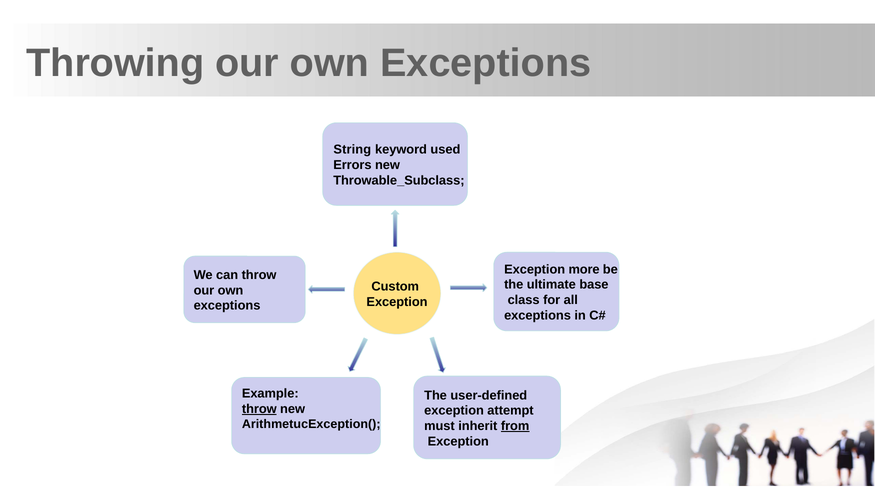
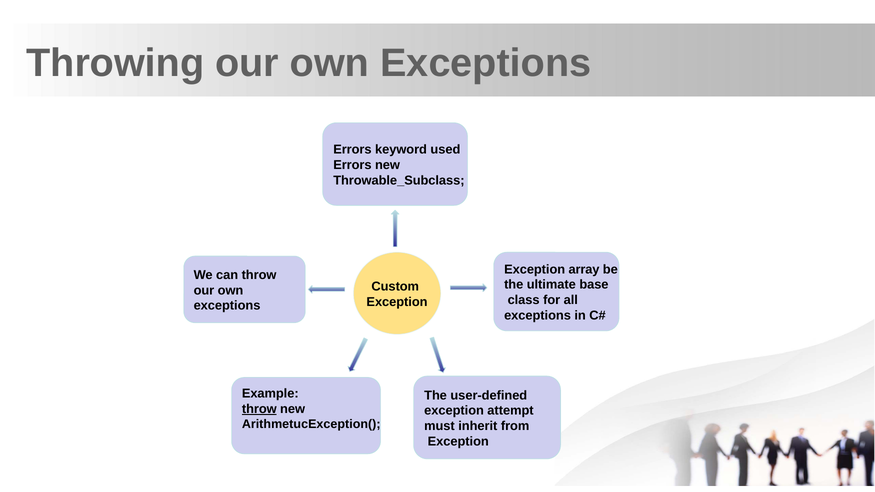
String at (352, 150): String -> Errors
more: more -> array
from underline: present -> none
